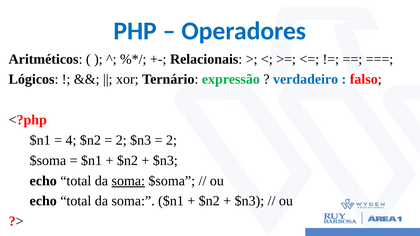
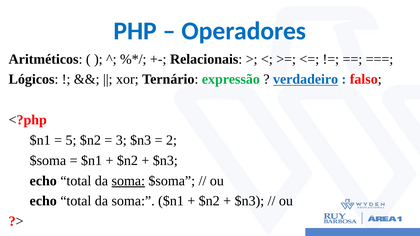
verdadeiro underline: none -> present
4: 4 -> 5
2 at (121, 140): 2 -> 3
